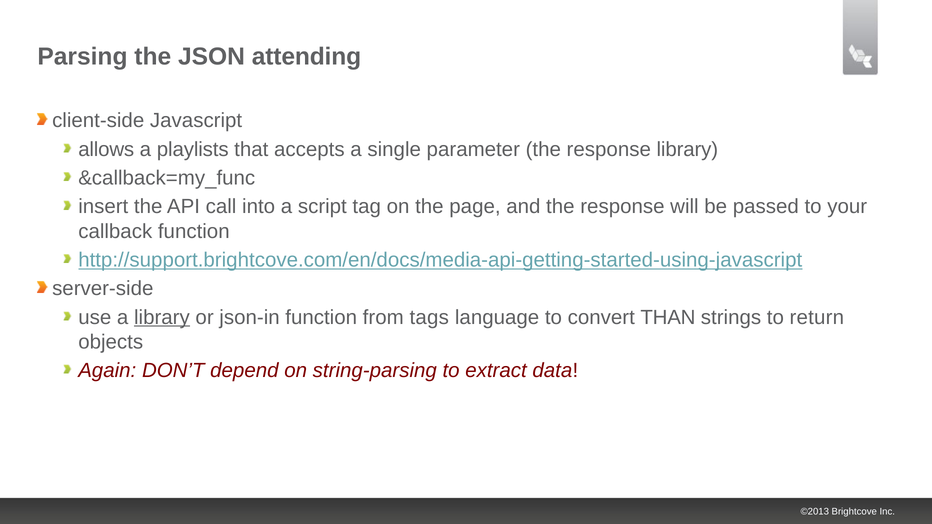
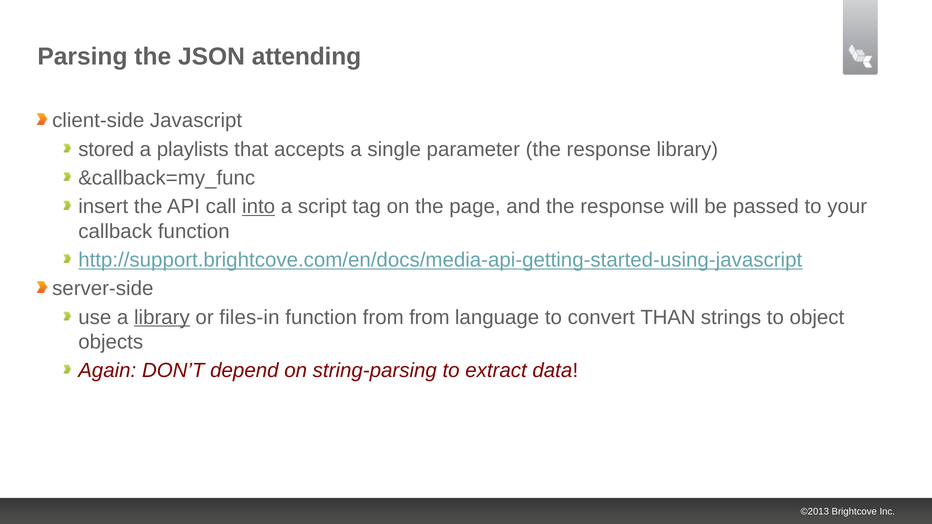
allows: allows -> stored
into underline: none -> present
json-in: json-in -> files-in
from tags: tags -> from
return: return -> object
